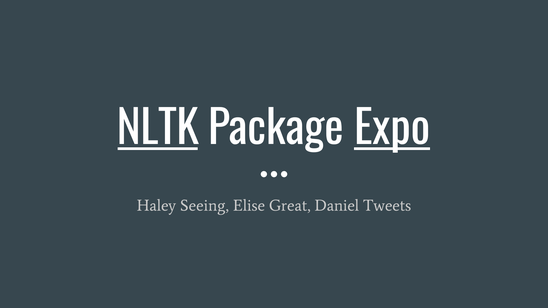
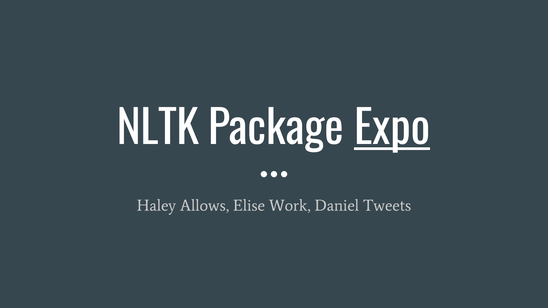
NLTK underline: present -> none
Seeing: Seeing -> Allows
Great: Great -> Work
